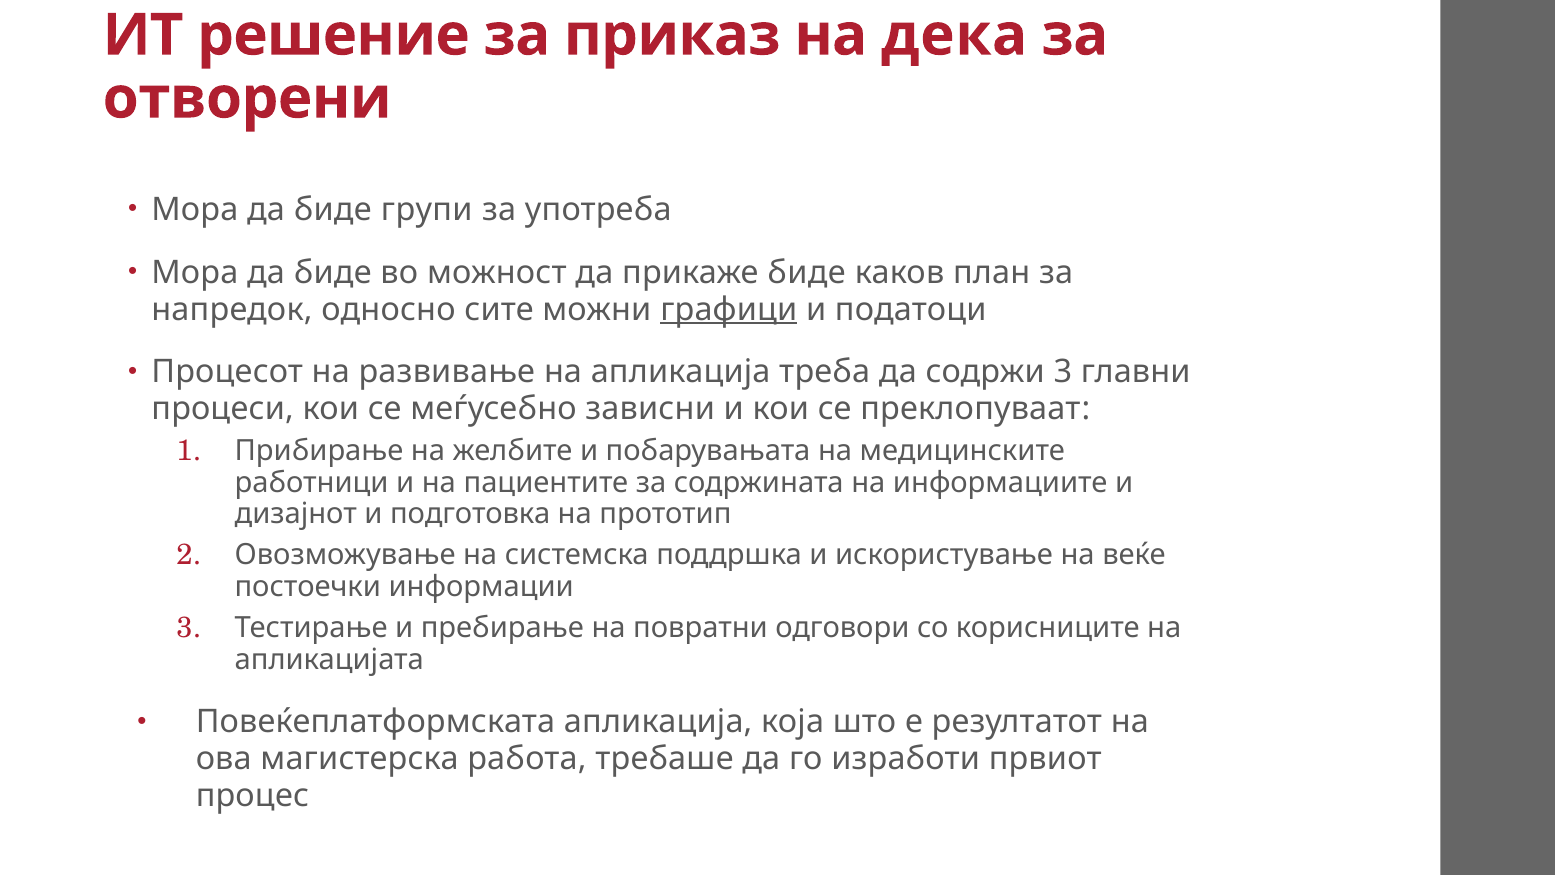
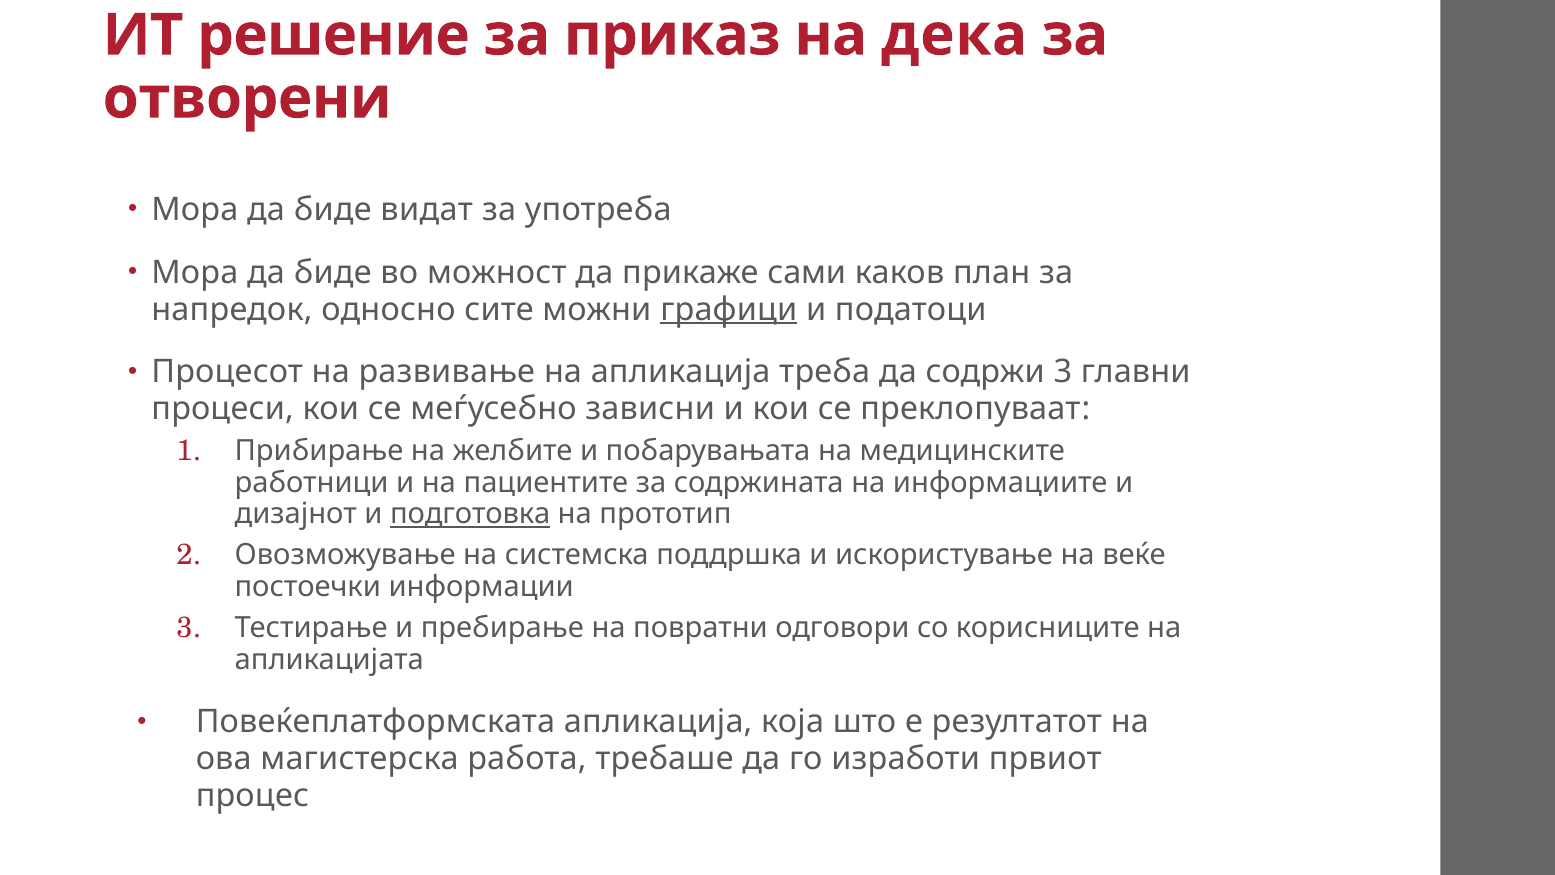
групи: групи -> видат
прикаже биде: биде -> сами
подготовка underline: none -> present
